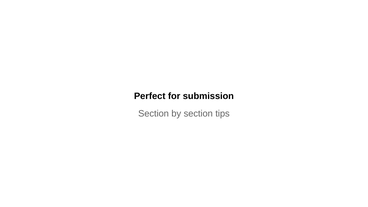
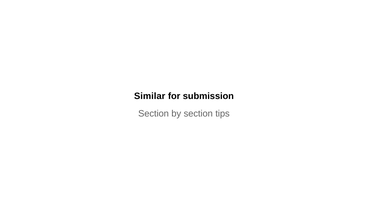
Perfect: Perfect -> Similar
